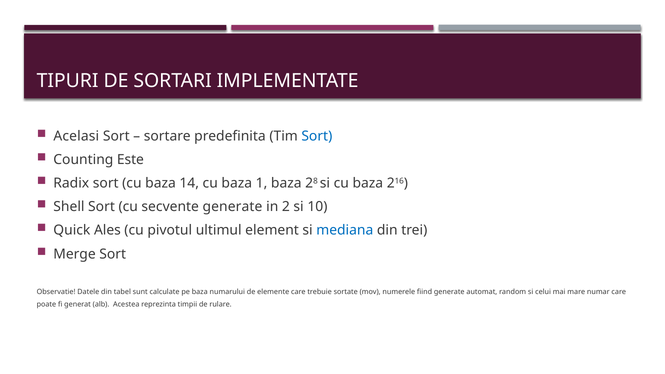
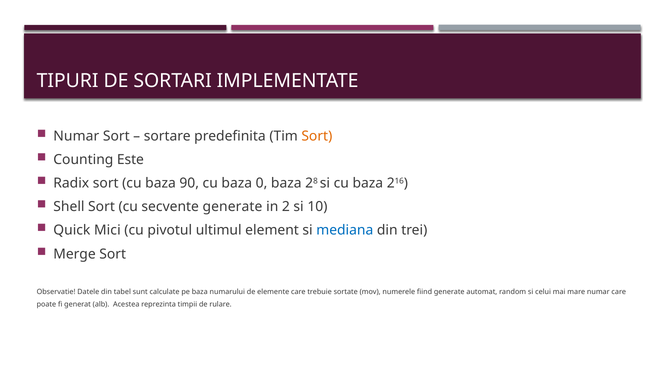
Acelasi at (76, 136): Acelasi -> Numar
Sort at (317, 136) colour: blue -> orange
14: 14 -> 90
1: 1 -> 0
Ales: Ales -> Mici
